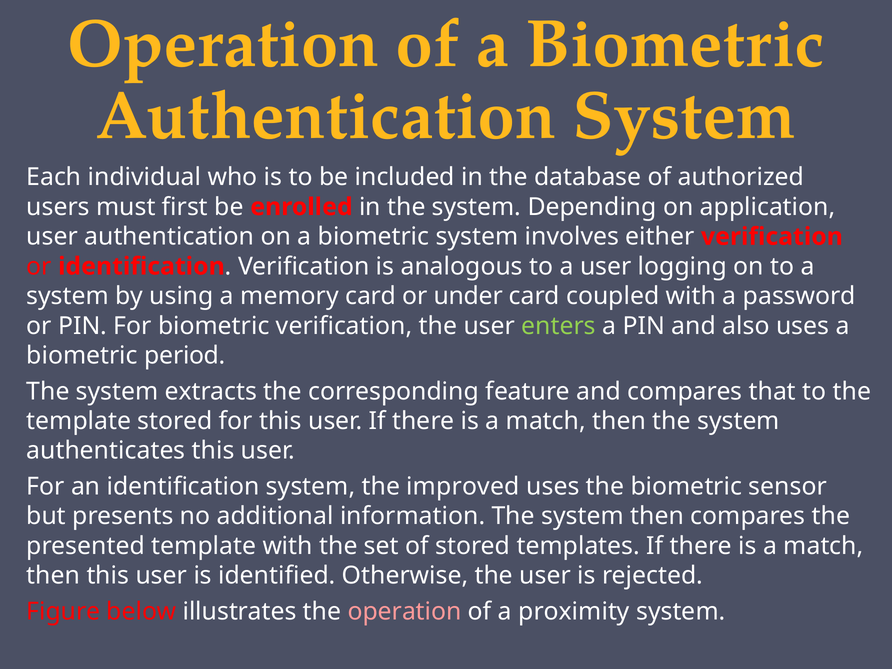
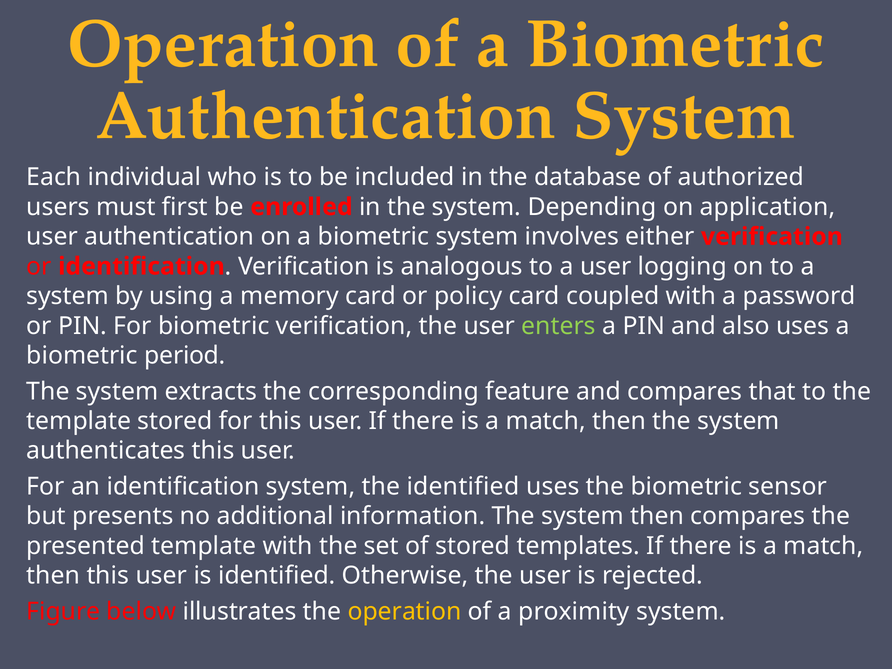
under: under -> policy
the improved: improved -> identified
operation at (405, 611) colour: pink -> yellow
